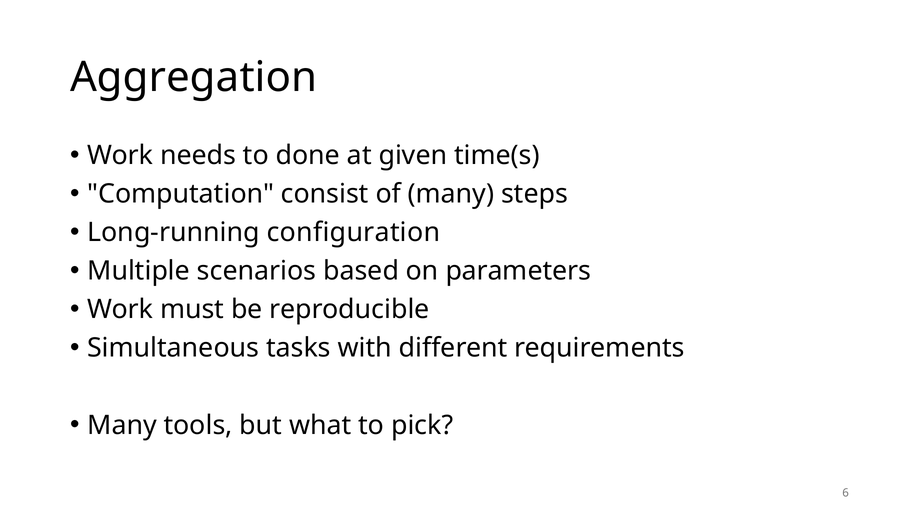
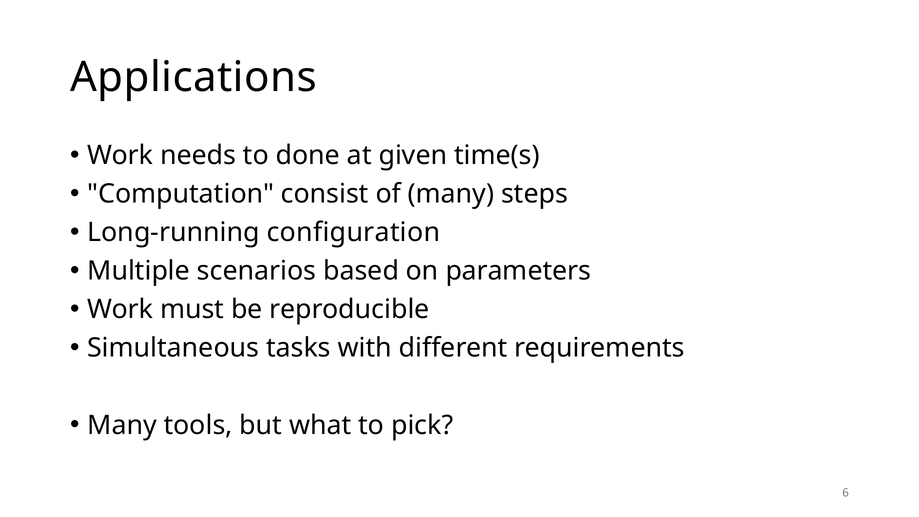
Aggregation: Aggregation -> Applications
